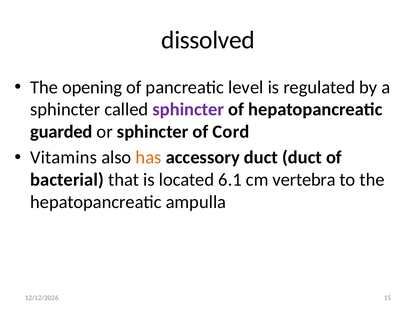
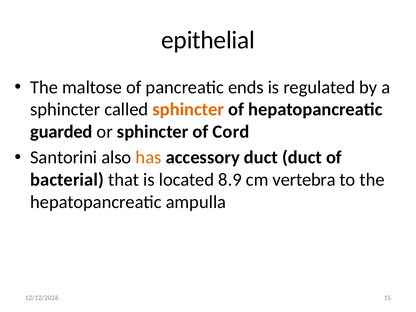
dissolved: dissolved -> epithelial
opening: opening -> maltose
level: level -> ends
sphincter at (188, 109) colour: purple -> orange
Vitamins: Vitamins -> Santorini
6.1: 6.1 -> 8.9
